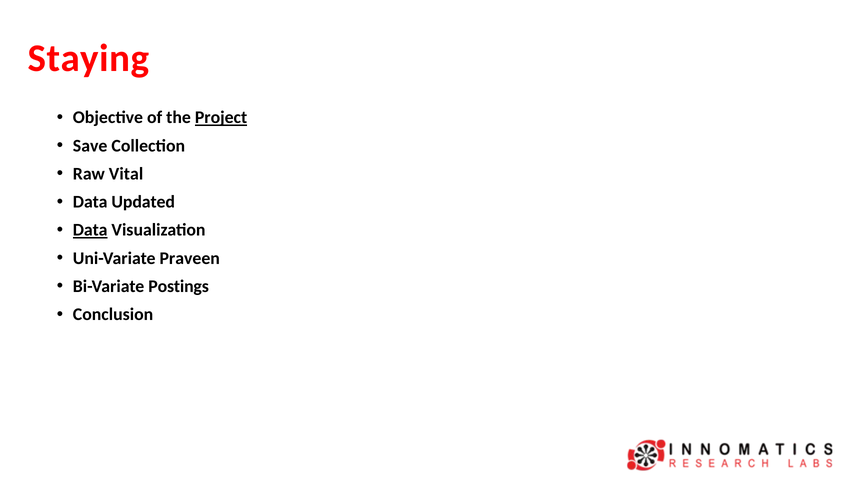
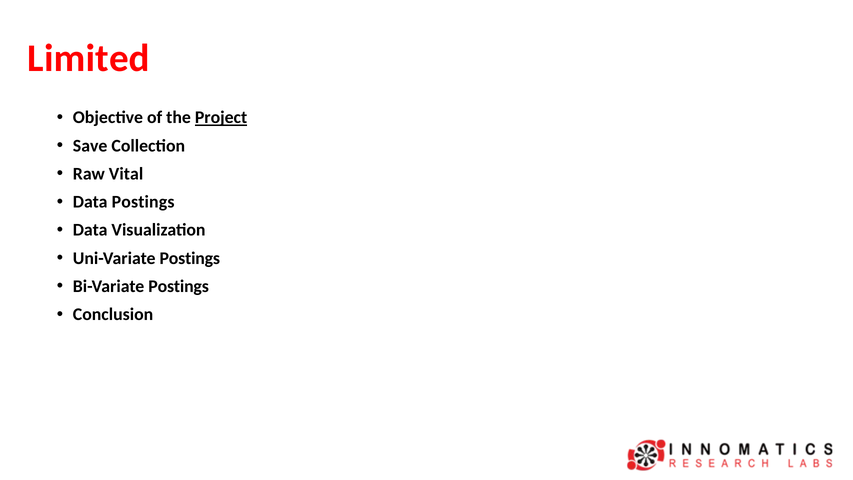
Staying: Staying -> Limited
Data Updated: Updated -> Postings
Data at (90, 230) underline: present -> none
Uni-Variate Praveen: Praveen -> Postings
